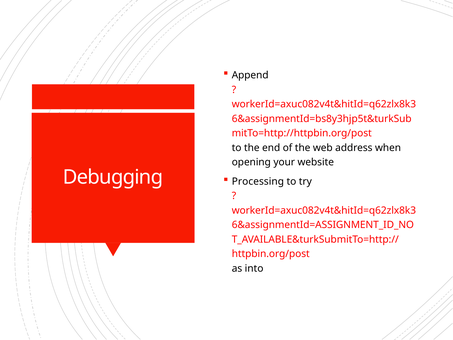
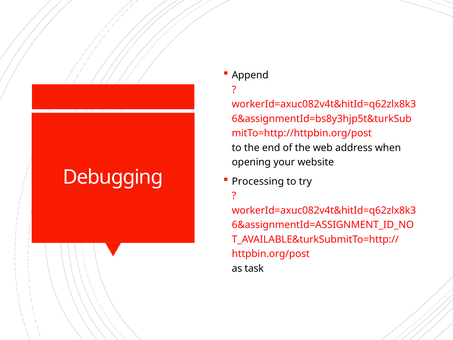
into: into -> task
